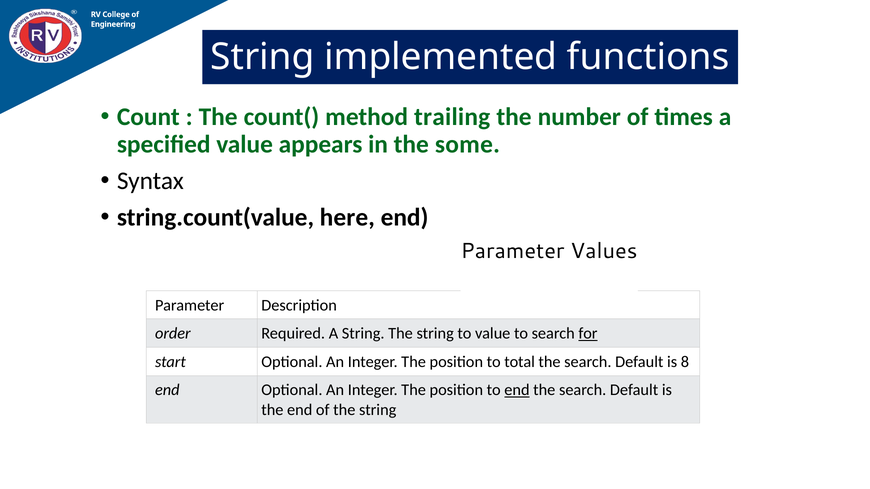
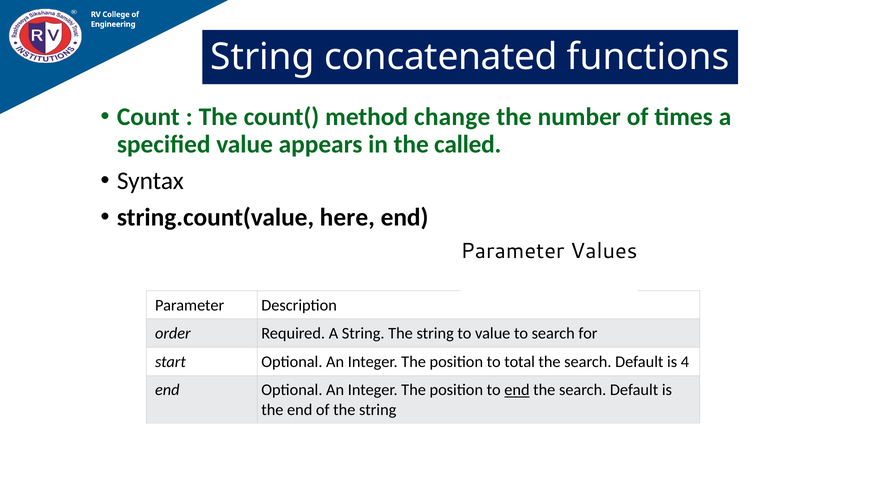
implemented: implemented -> concatenated
trailing: trailing -> change
some: some -> called
for underline: present -> none
8: 8 -> 4
